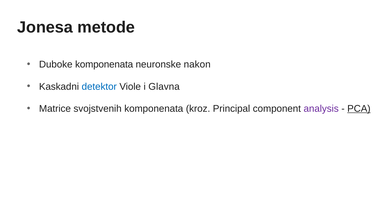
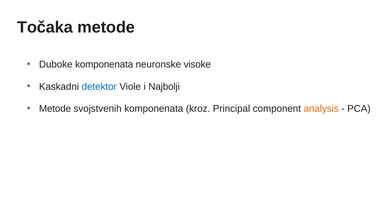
Jonesa: Jonesa -> Točaka
nakon: nakon -> visoke
Glavna: Glavna -> Najbolji
Matrice at (55, 109): Matrice -> Metode
analysis colour: purple -> orange
PCA underline: present -> none
